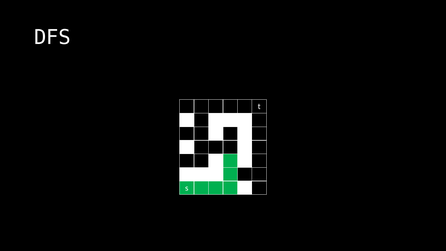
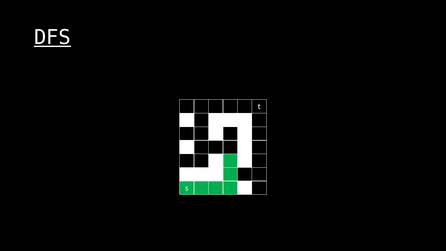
DFS underline: none -> present
